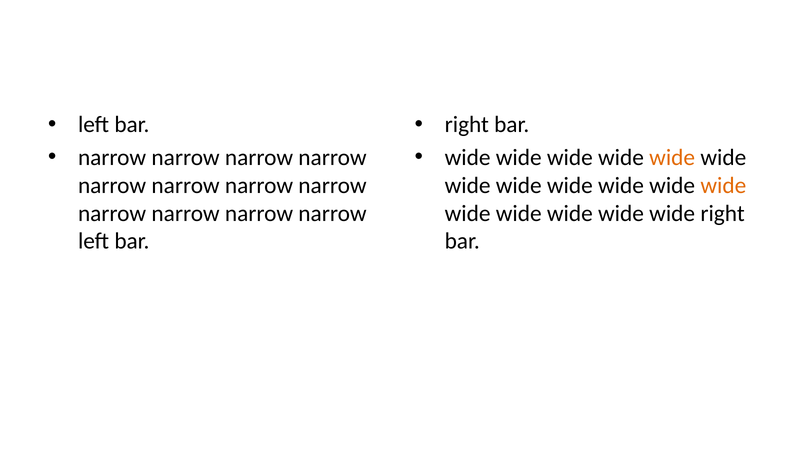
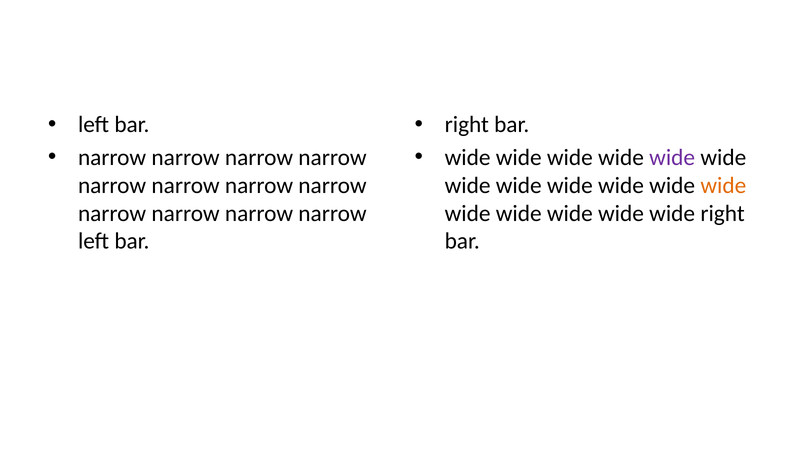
wide at (672, 157) colour: orange -> purple
